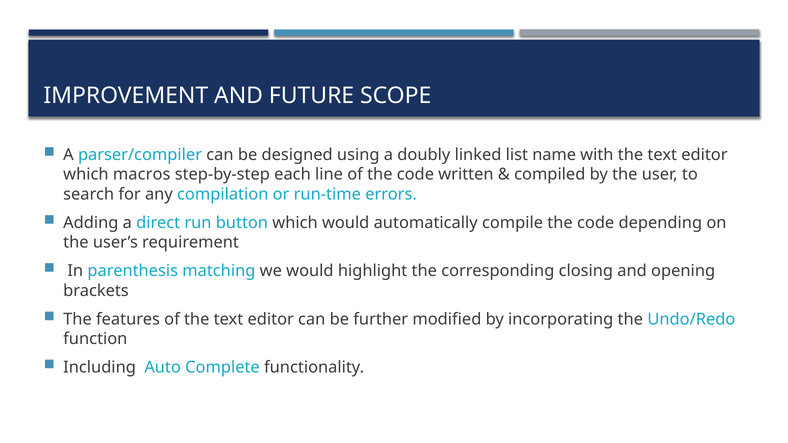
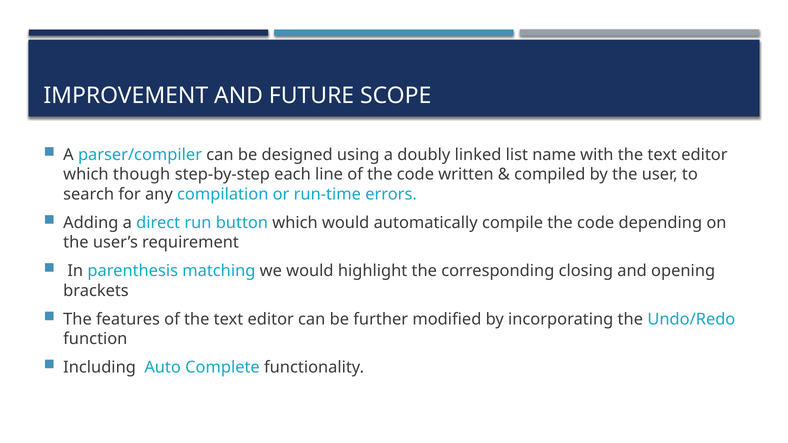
macros: macros -> though
